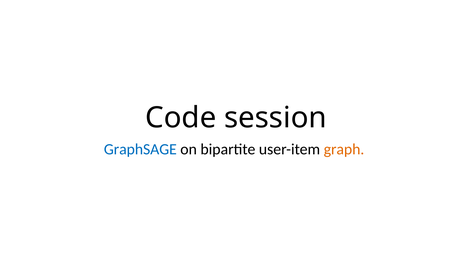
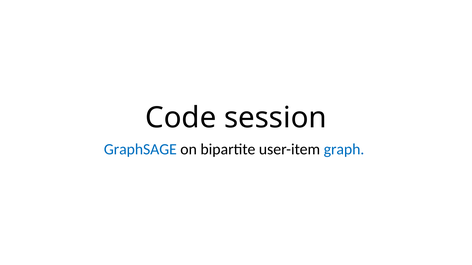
graph colour: orange -> blue
